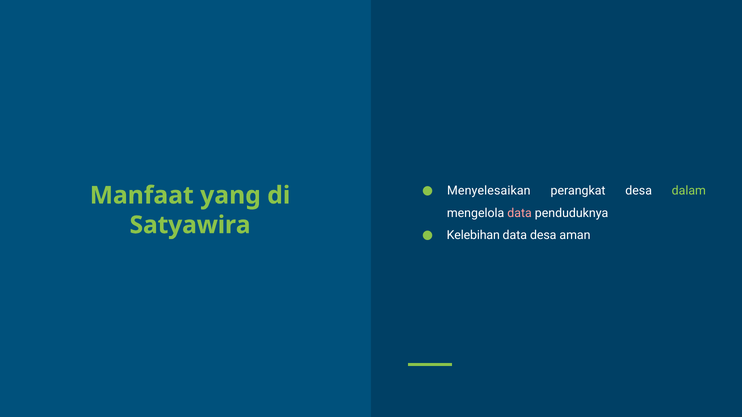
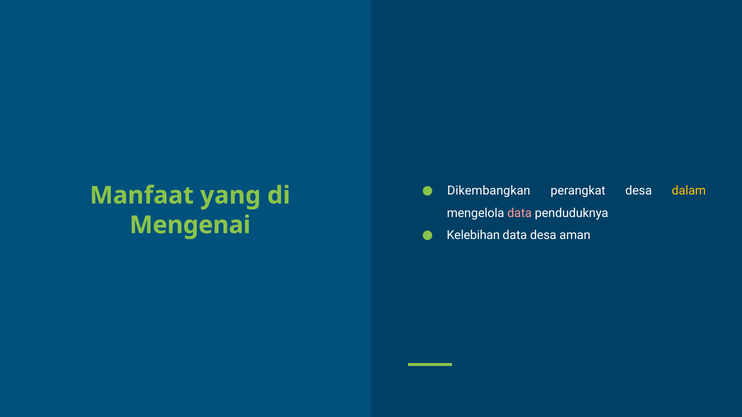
Menyelesaikan: Menyelesaikan -> Dikembangkan
dalam colour: light green -> yellow
Satyawira: Satyawira -> Mengenai
